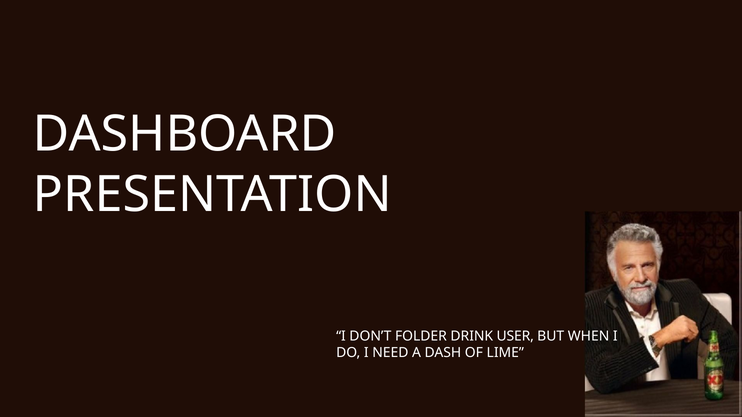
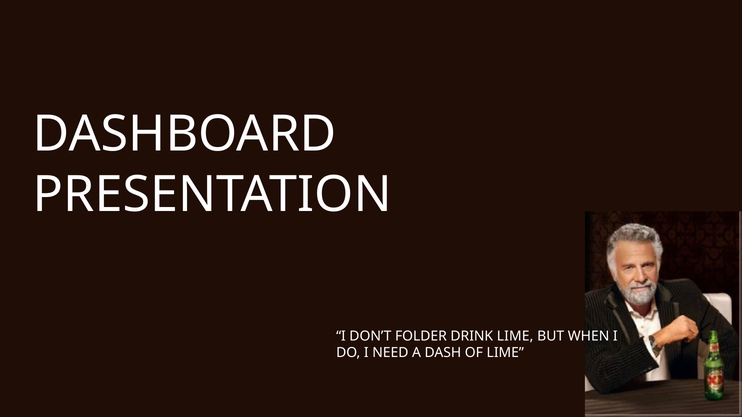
DRINK USER: USER -> LIME
